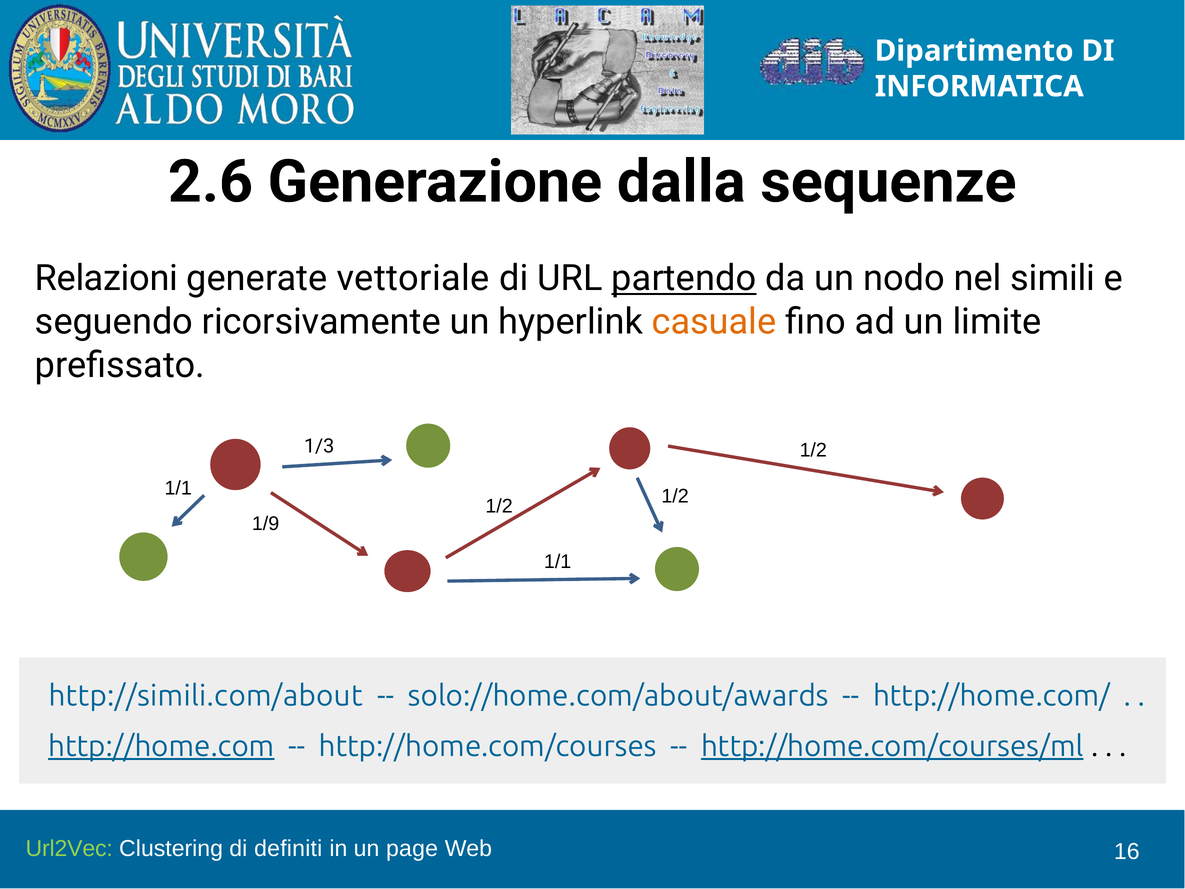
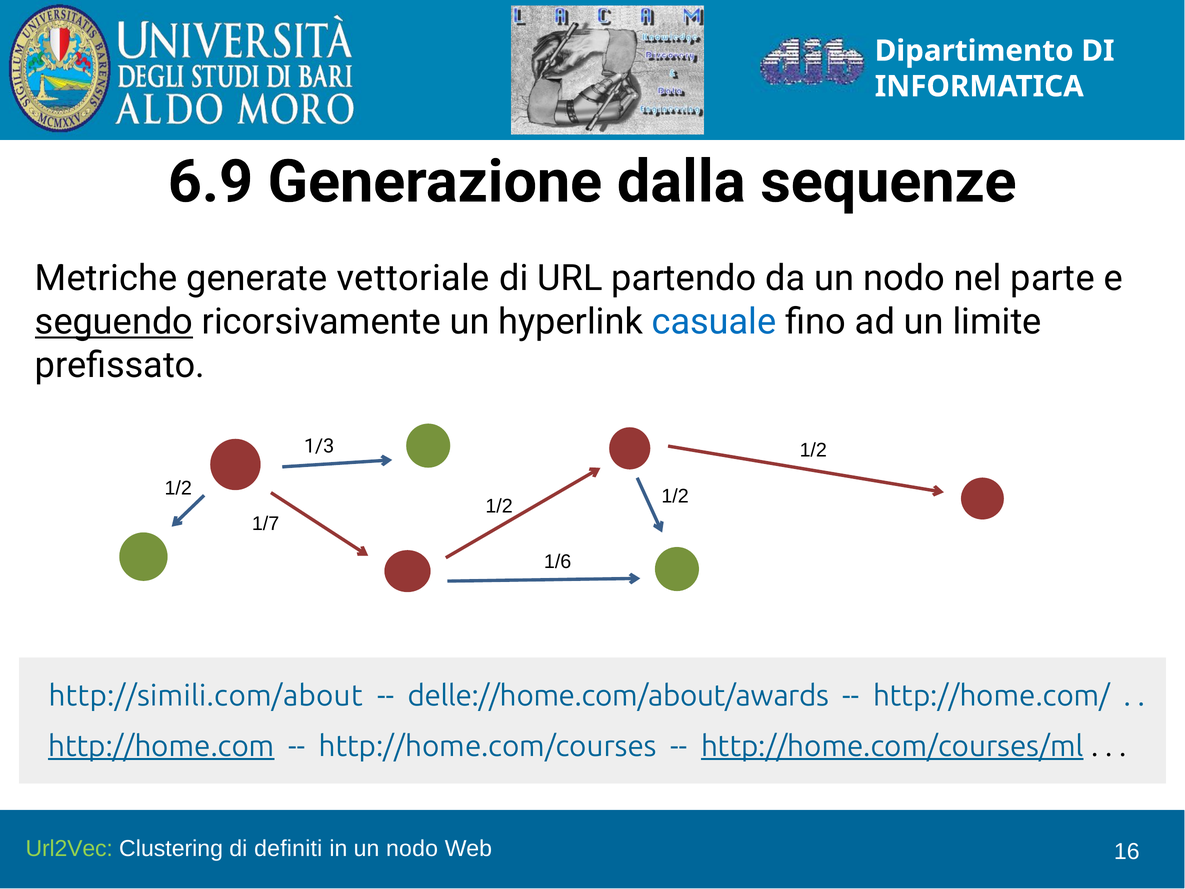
2.6: 2.6 -> 6.9
Relazioni: Relazioni -> Metriche
partendo underline: present -> none
simili: simili -> parte
seguendo underline: none -> present
casuale colour: orange -> blue
1/1 at (178, 488): 1/1 -> 1/2
1/9: 1/9 -> 1/7
1/1 at (558, 562): 1/1 -> 1/6
solo://home.com/about/awards: solo://home.com/about/awards -> delle://home.com/about/awards
in un page: page -> nodo
